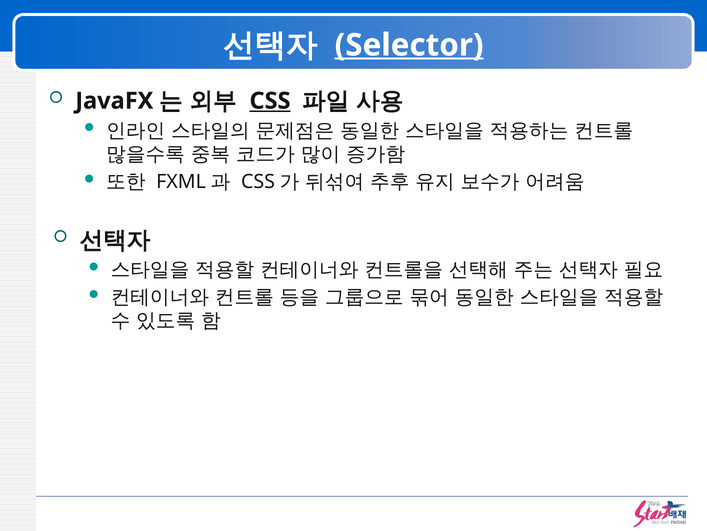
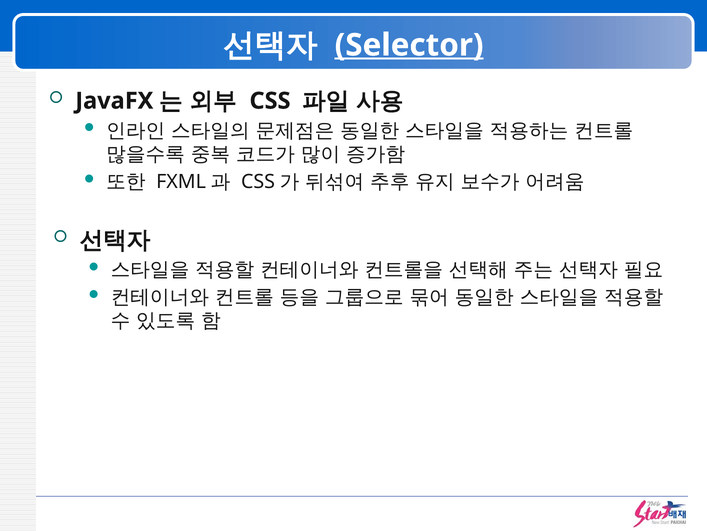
CSS underline: present -> none
